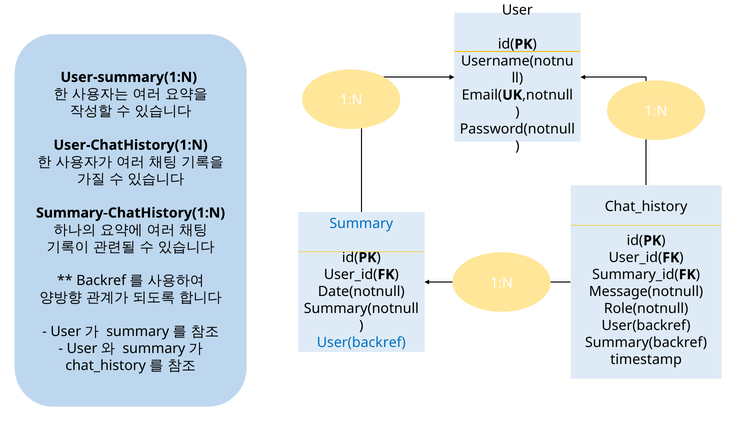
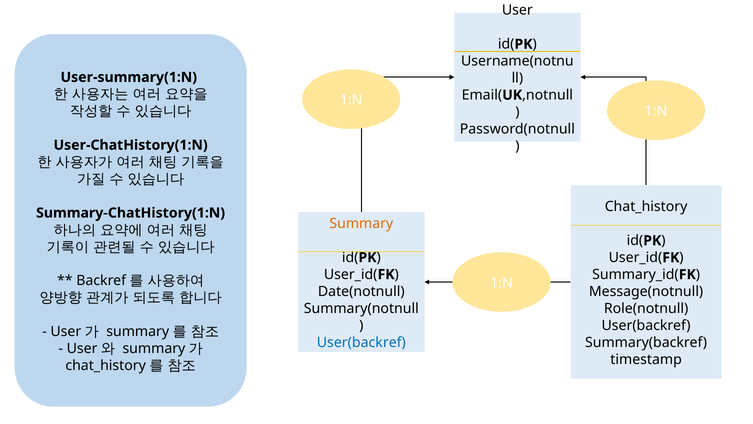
Summary colour: blue -> orange
